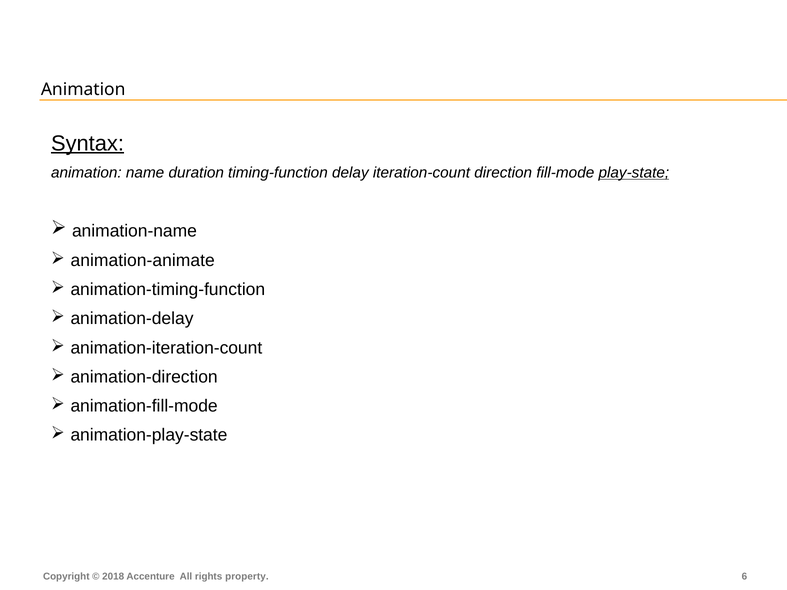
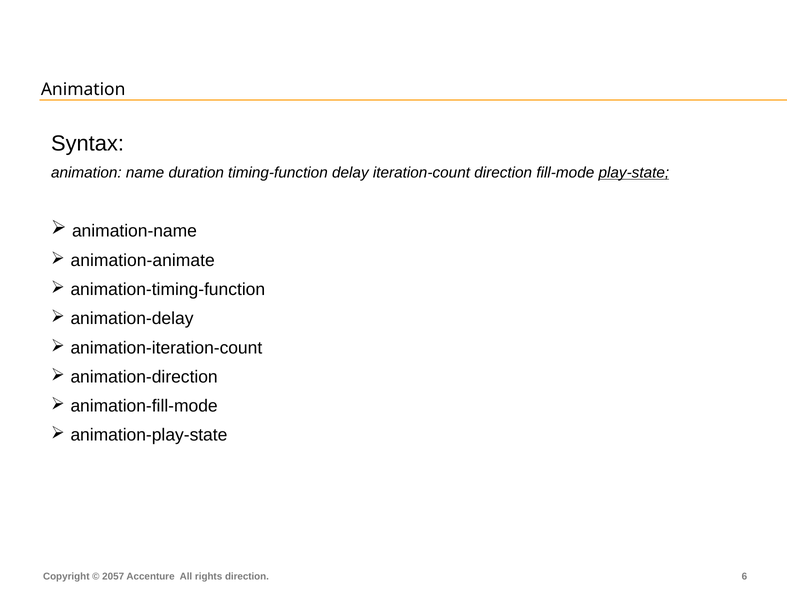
Syntax underline: present -> none
2018: 2018 -> 2057
rights property: property -> direction
